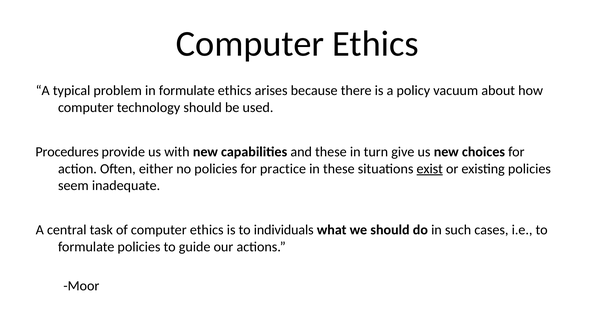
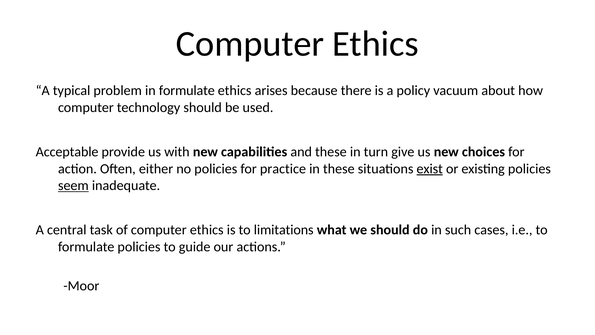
Procedures: Procedures -> Acceptable
seem underline: none -> present
individuals: individuals -> limitations
